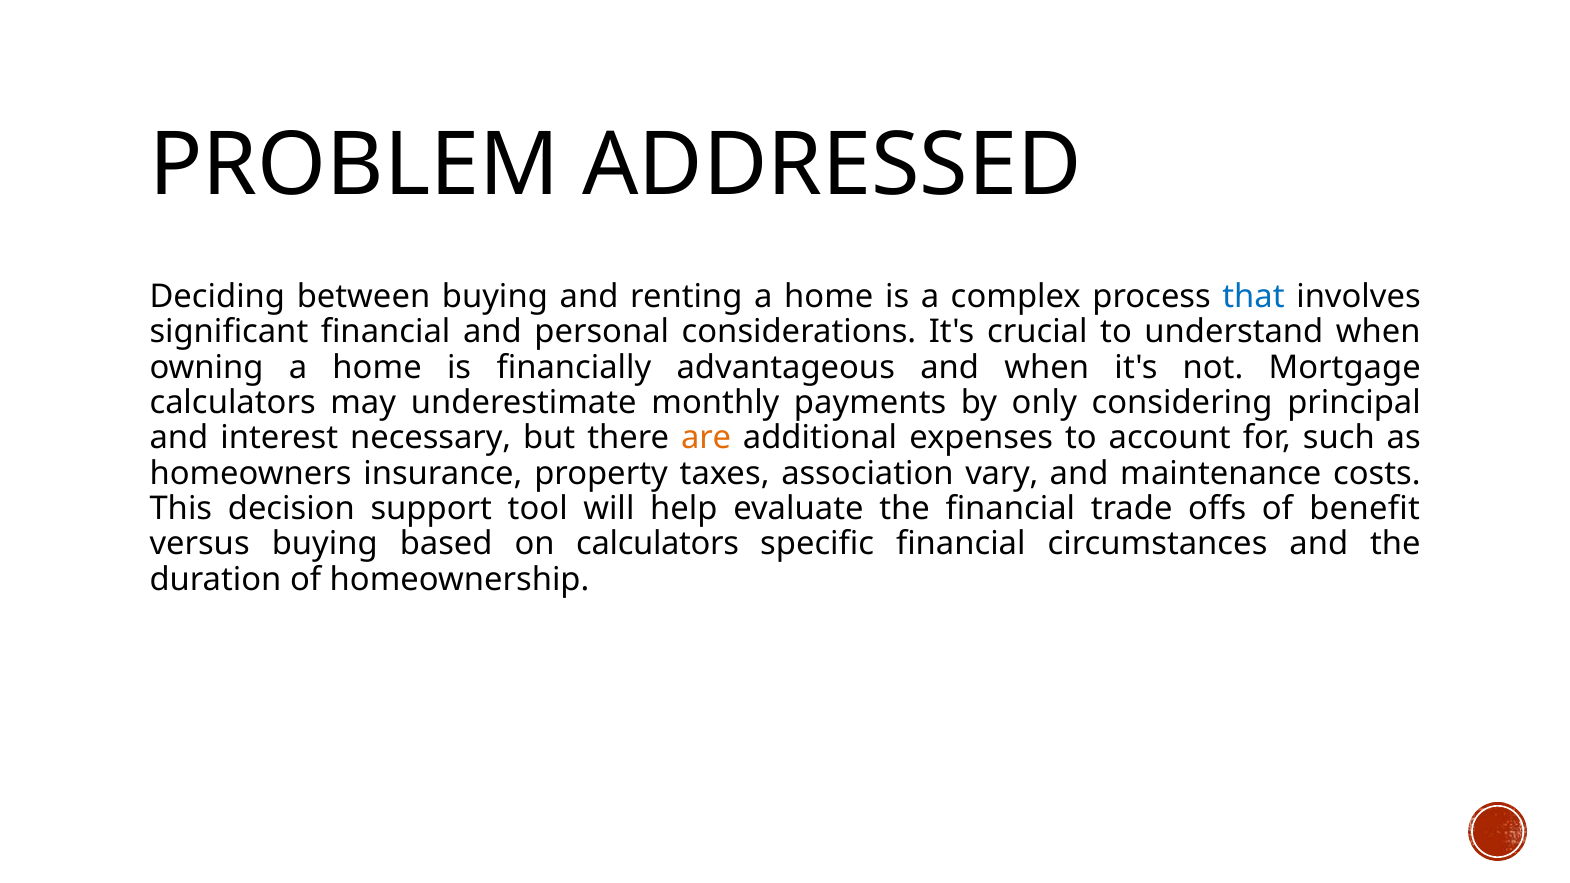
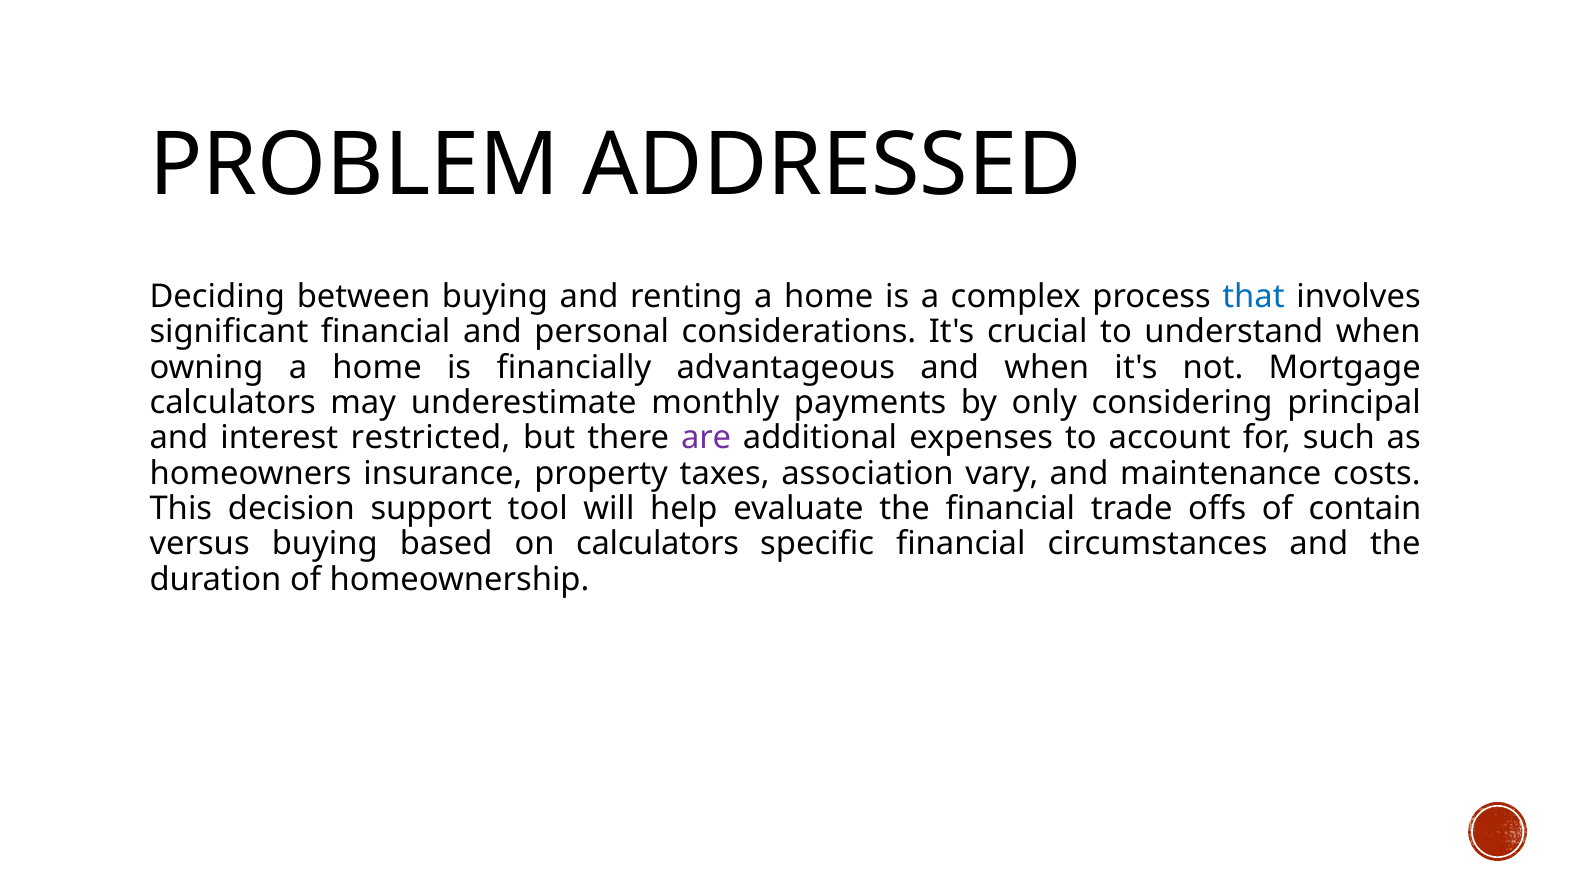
necessary: necessary -> restricted
are colour: orange -> purple
benefit: benefit -> contain
